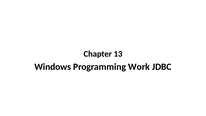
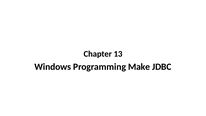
Work: Work -> Make
